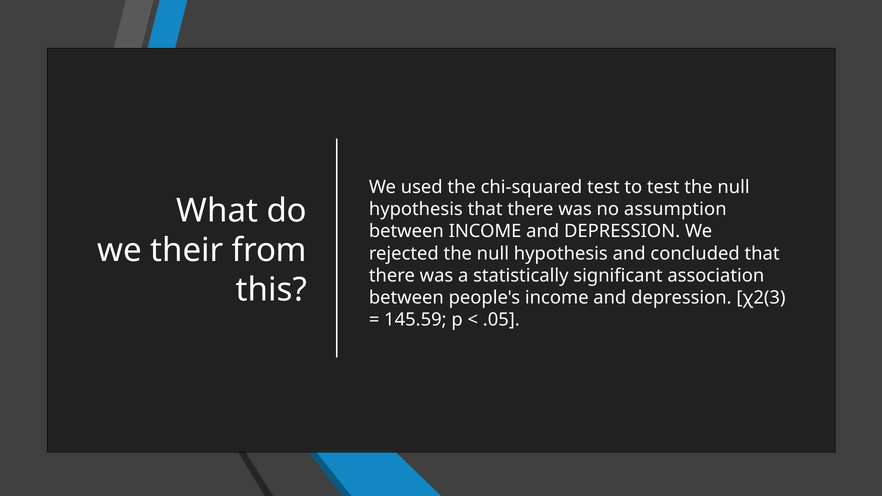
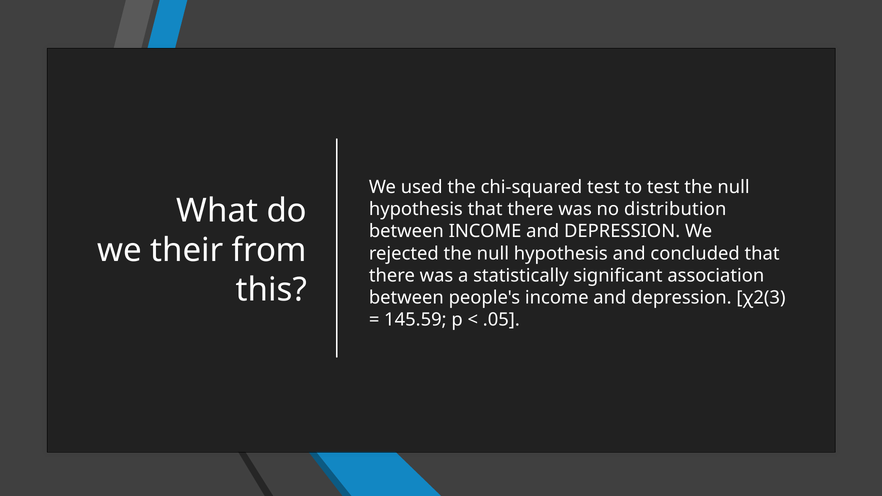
assumption: assumption -> distribution
